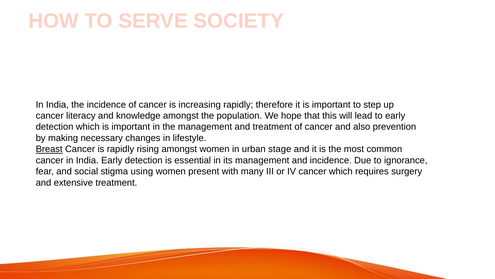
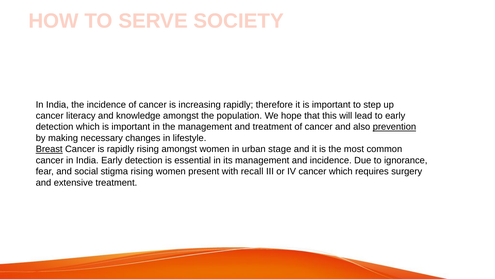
prevention underline: none -> present
stigma using: using -> rising
many: many -> recall
